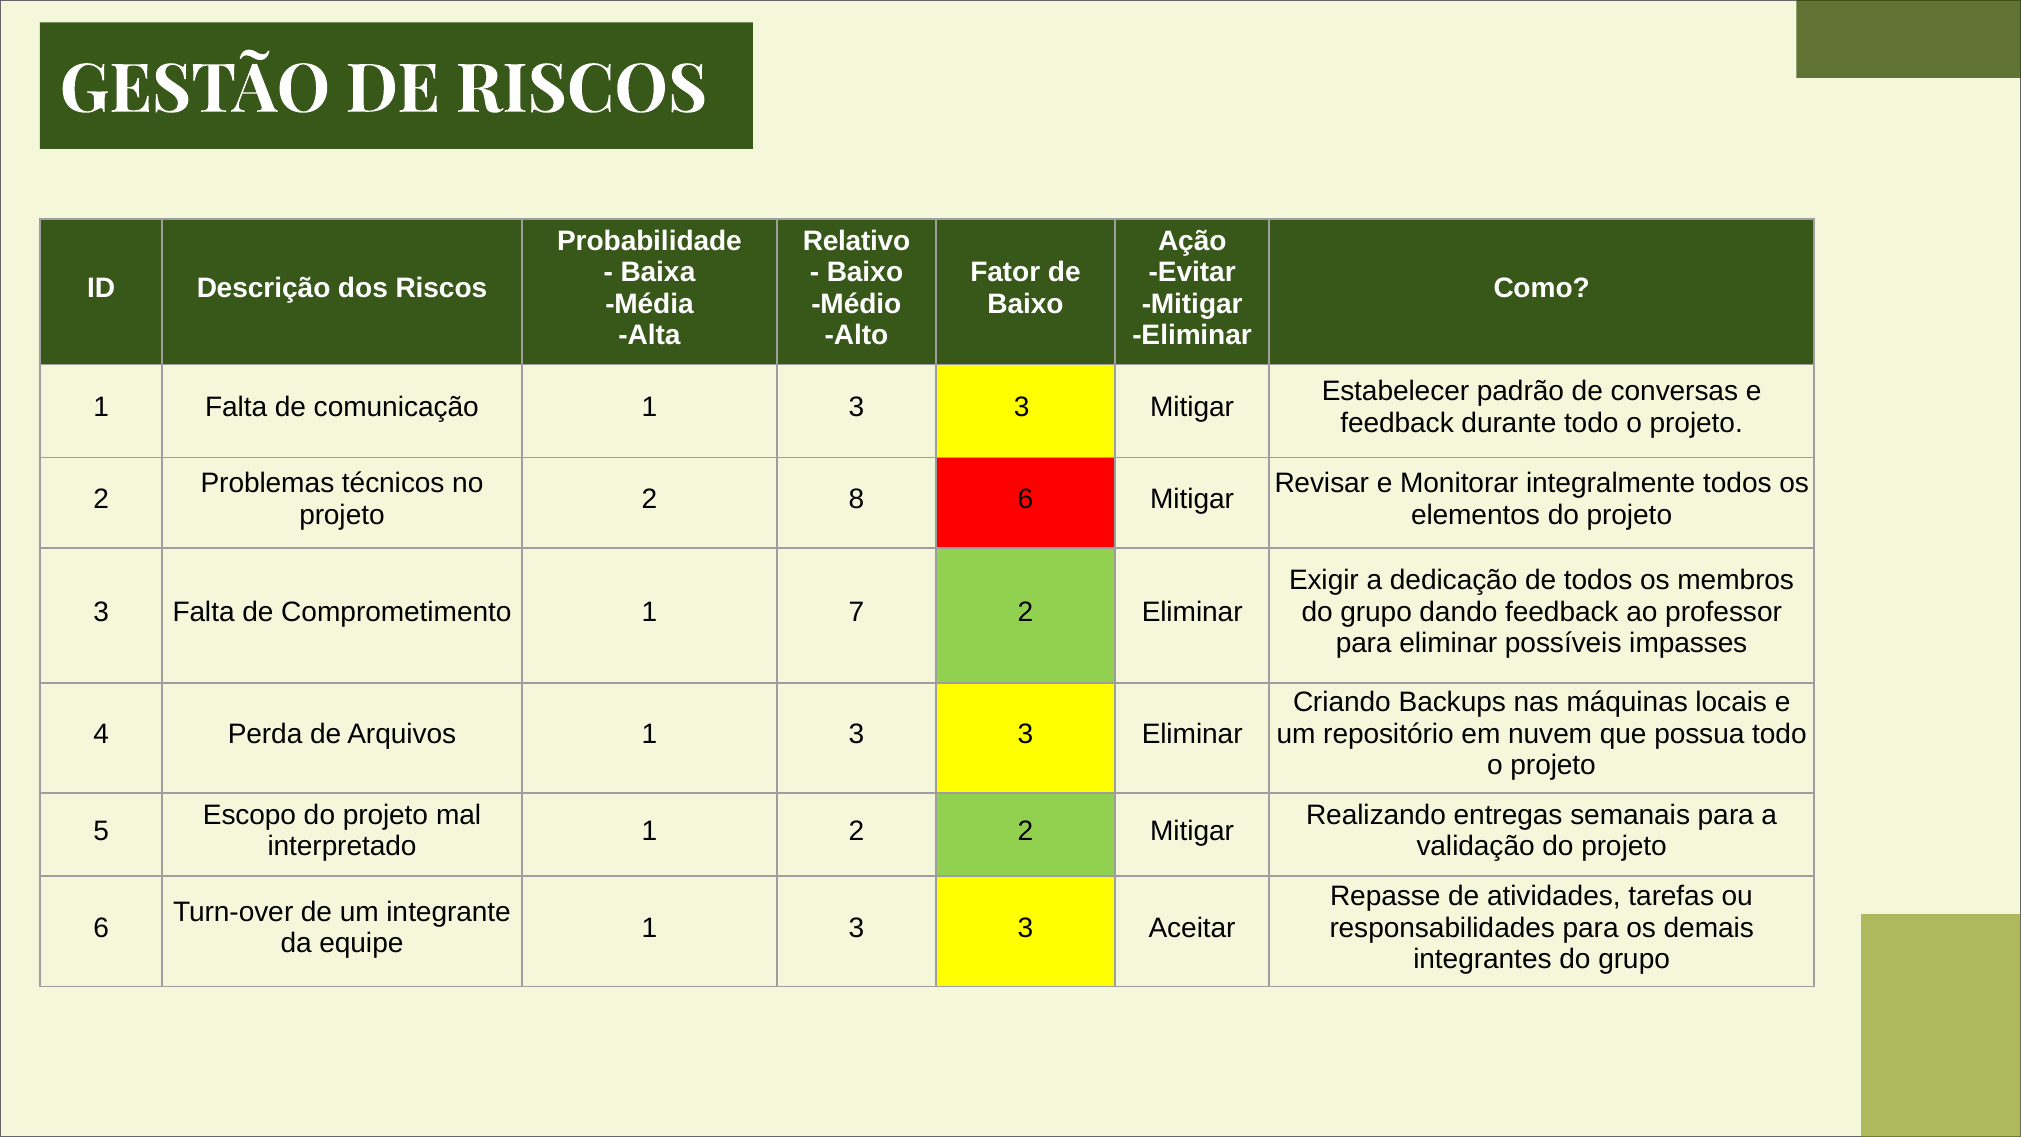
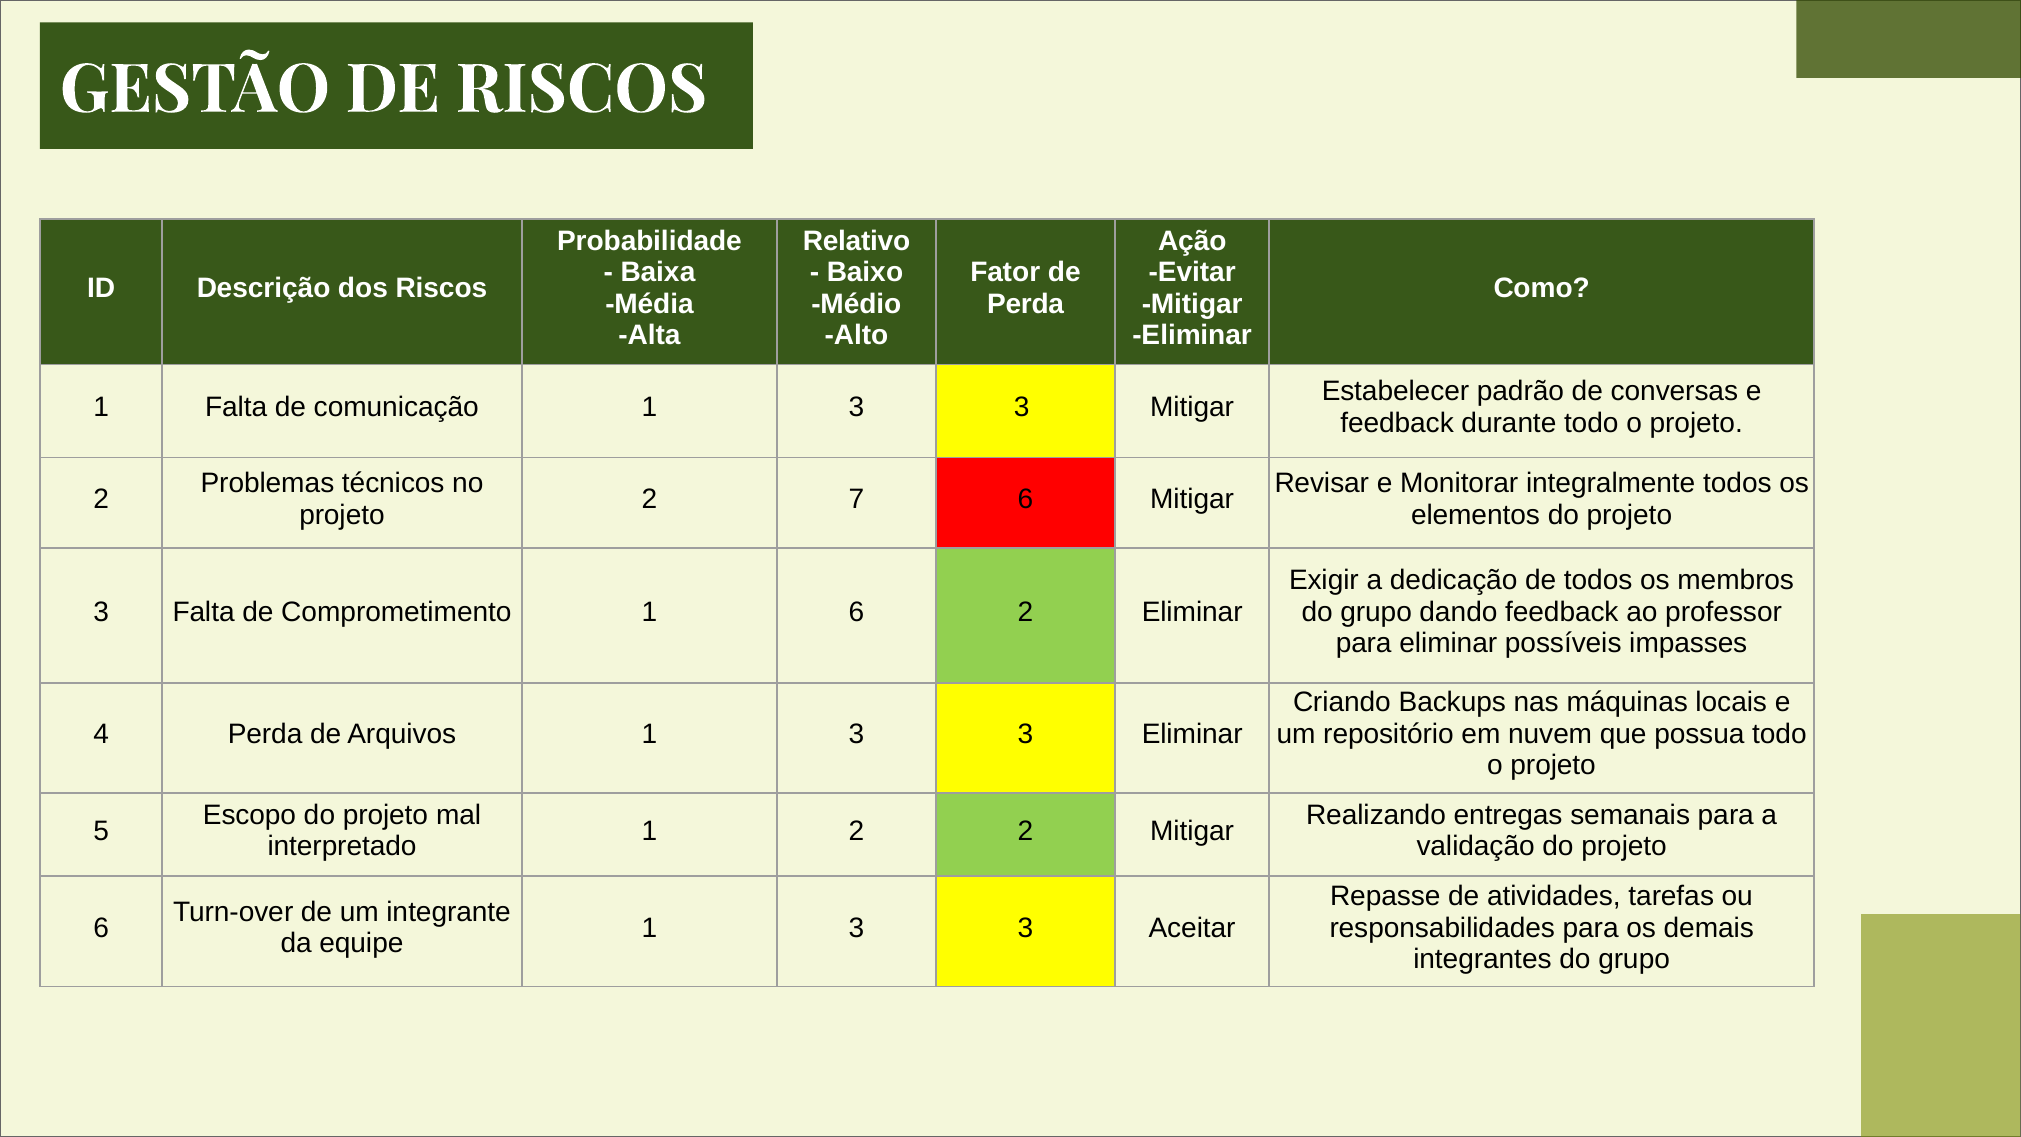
Baixo at (1026, 304): Baixo -> Perda
8: 8 -> 7
1 7: 7 -> 6
